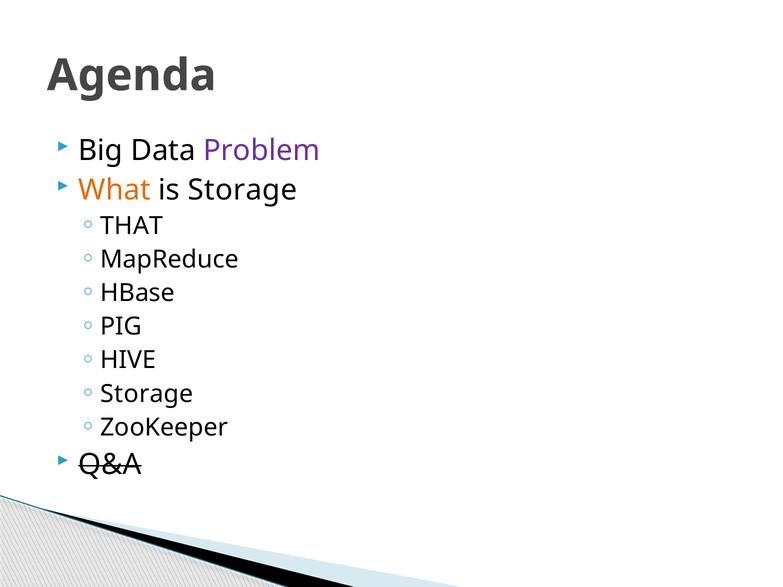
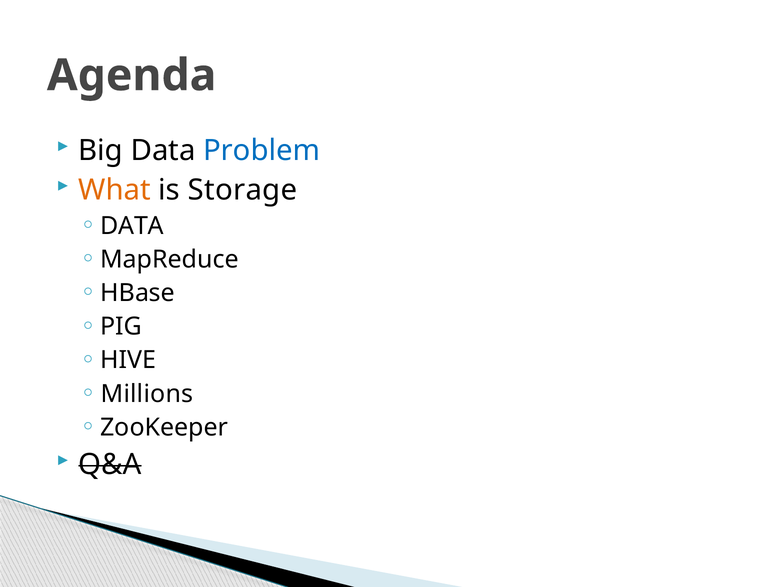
Problem colour: purple -> blue
THAT at (132, 226): THAT -> DATA
Storage at (147, 394): Storage -> Millions
